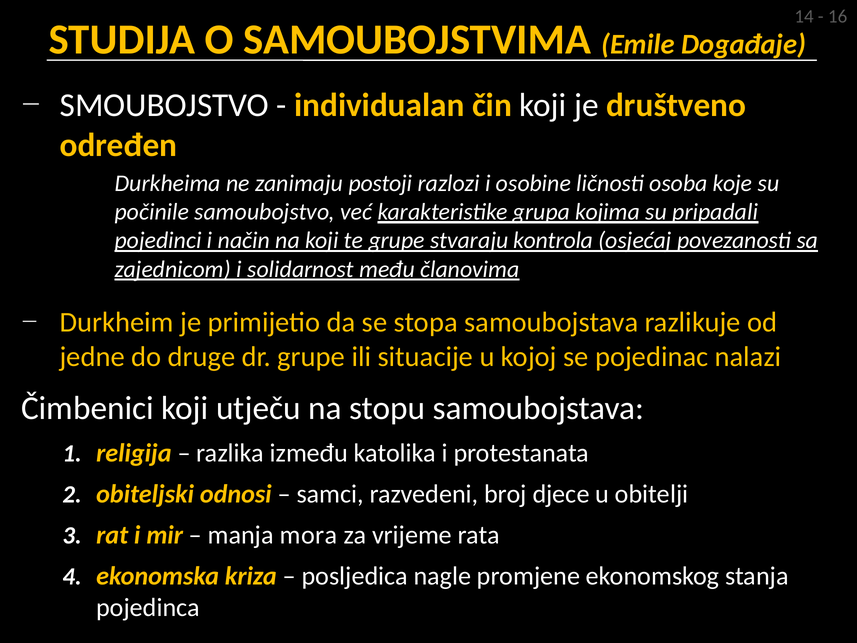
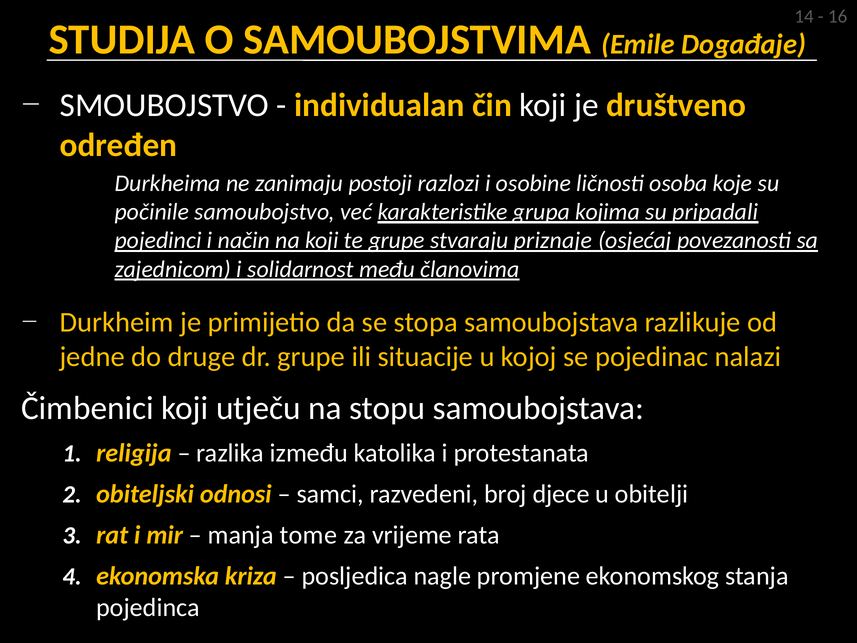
kontrola: kontrola -> priznaje
mora: mora -> tome
